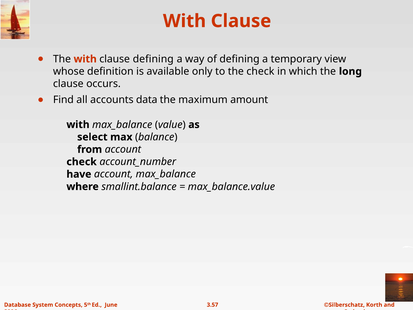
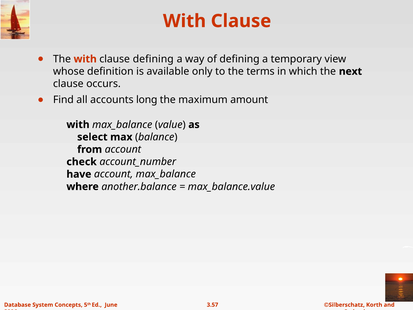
the check: check -> terms
long: long -> next
data: data -> long
smallint.balance: smallint.balance -> another.balance
